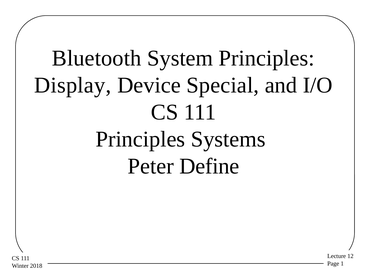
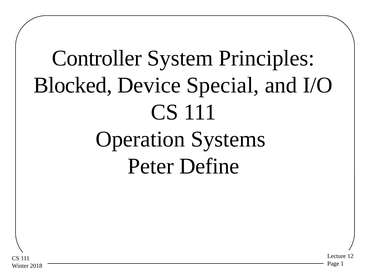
Bluetooth: Bluetooth -> Controller
Display: Display -> Blocked
Principles at (140, 139): Principles -> Operation
